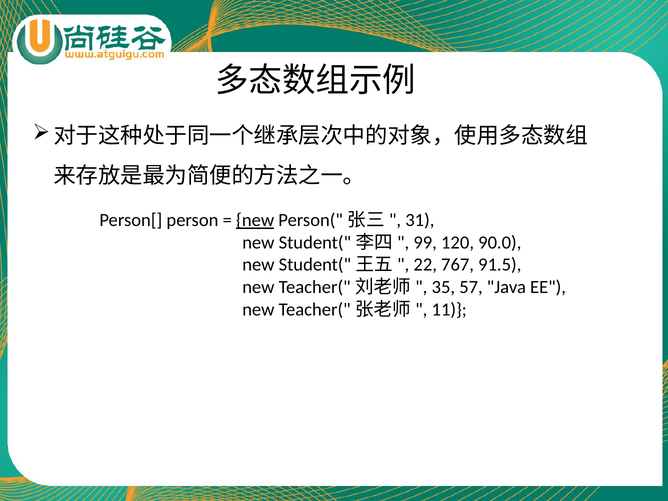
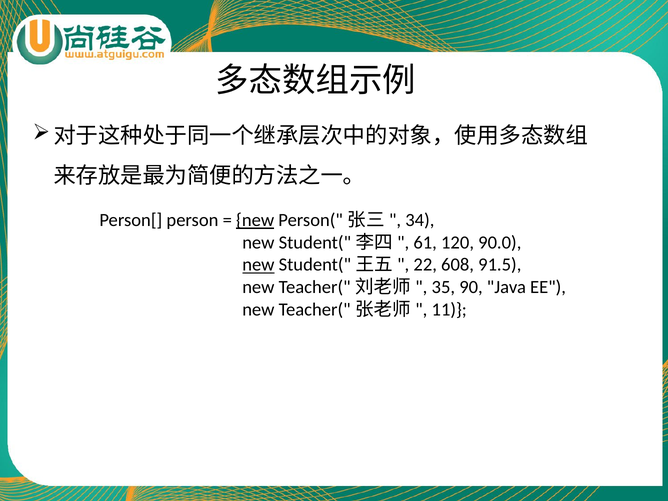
31: 31 -> 34
99: 99 -> 61
new at (258, 265) underline: none -> present
767: 767 -> 608
57: 57 -> 90
